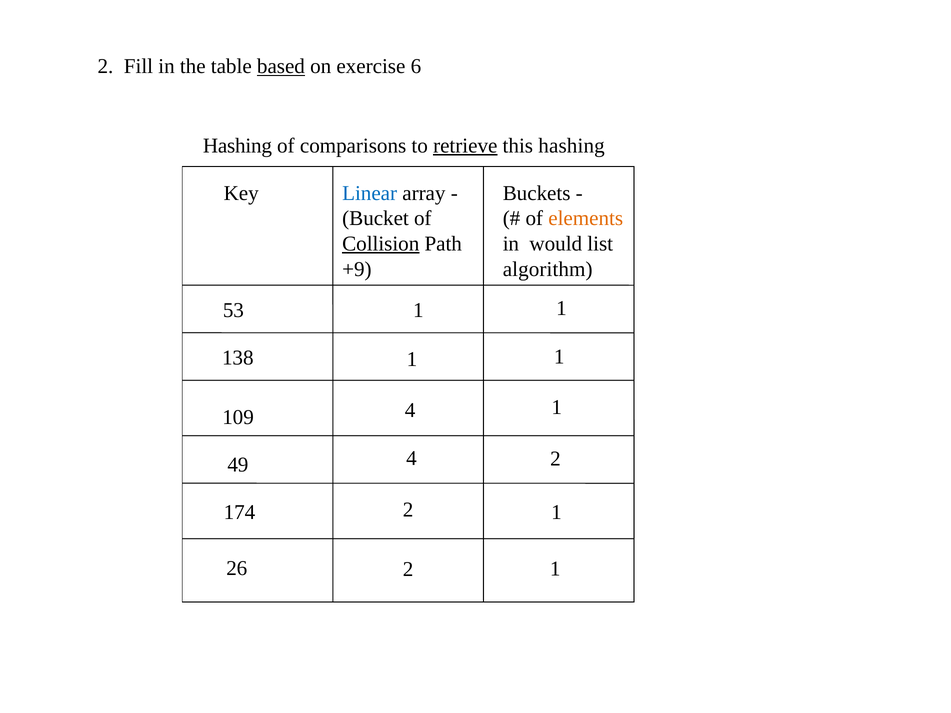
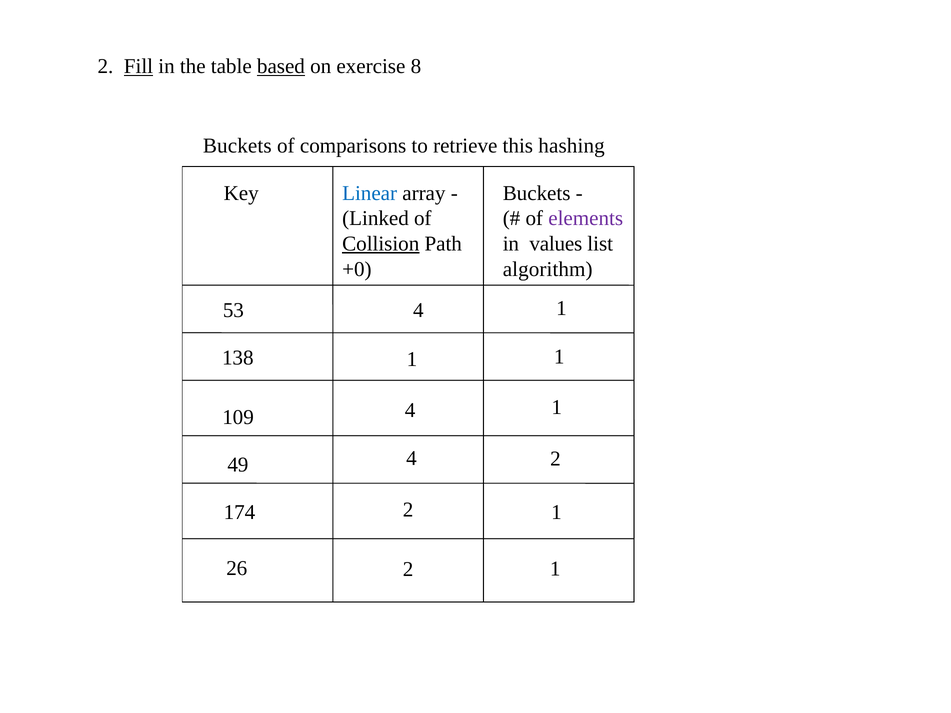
Fill underline: none -> present
6: 6 -> 8
Hashing at (237, 146): Hashing -> Buckets
retrieve underline: present -> none
Bucket: Bucket -> Linked
elements colour: orange -> purple
would: would -> values
+9: +9 -> +0
53 1: 1 -> 4
